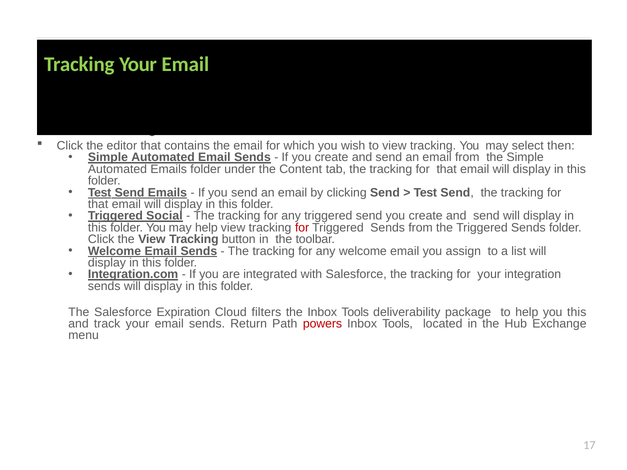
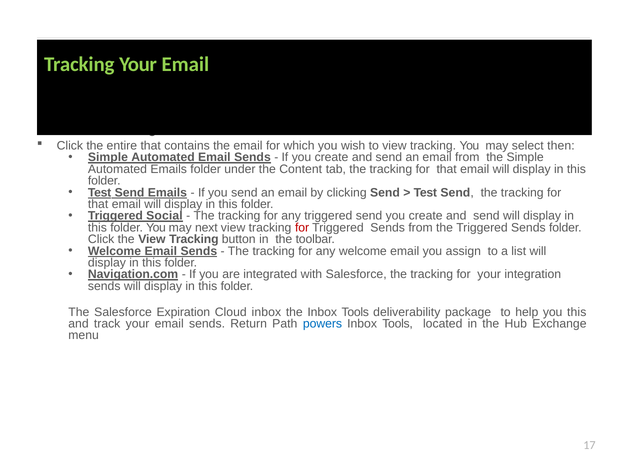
editor: editor -> entire
may help: help -> next
Integration.com: Integration.com -> Navigation.com
Cloud filters: filters -> inbox
powers colour: red -> blue
